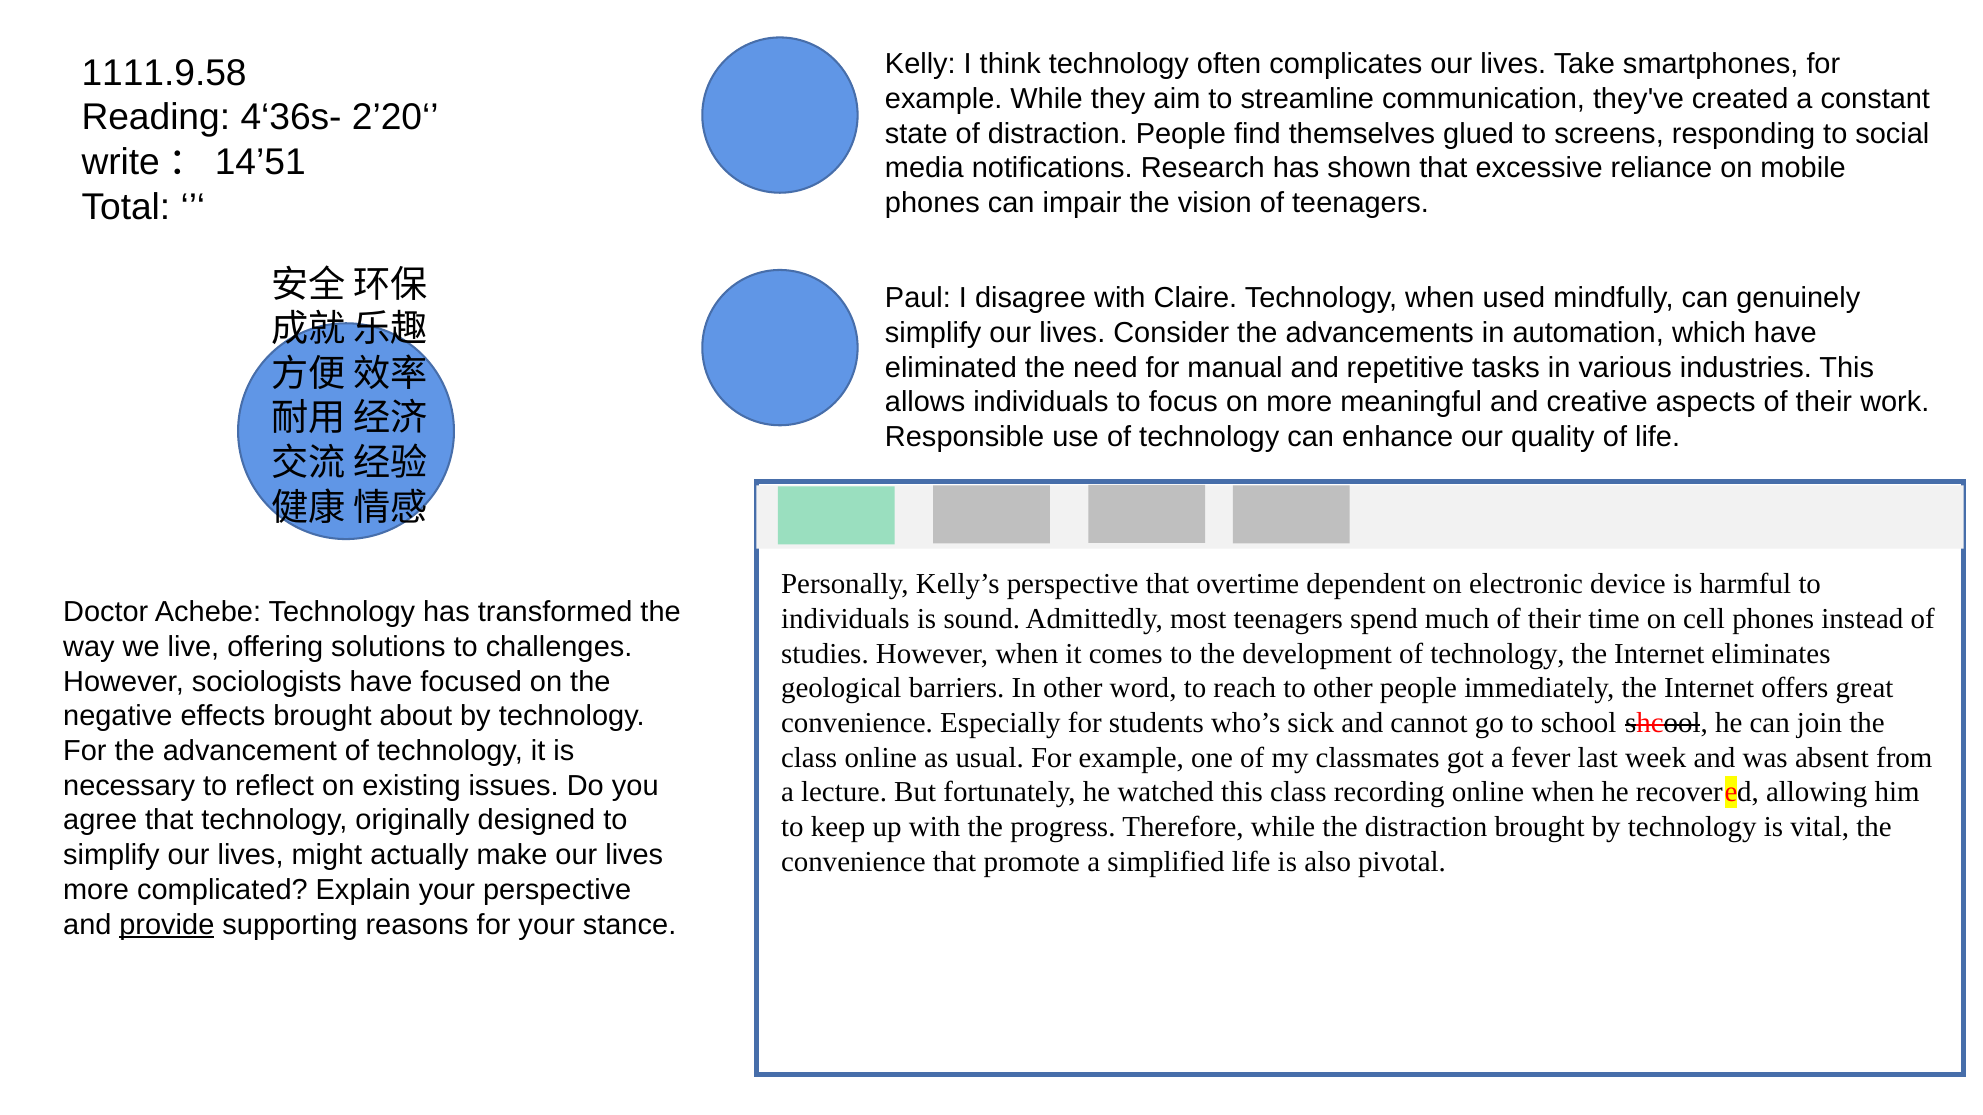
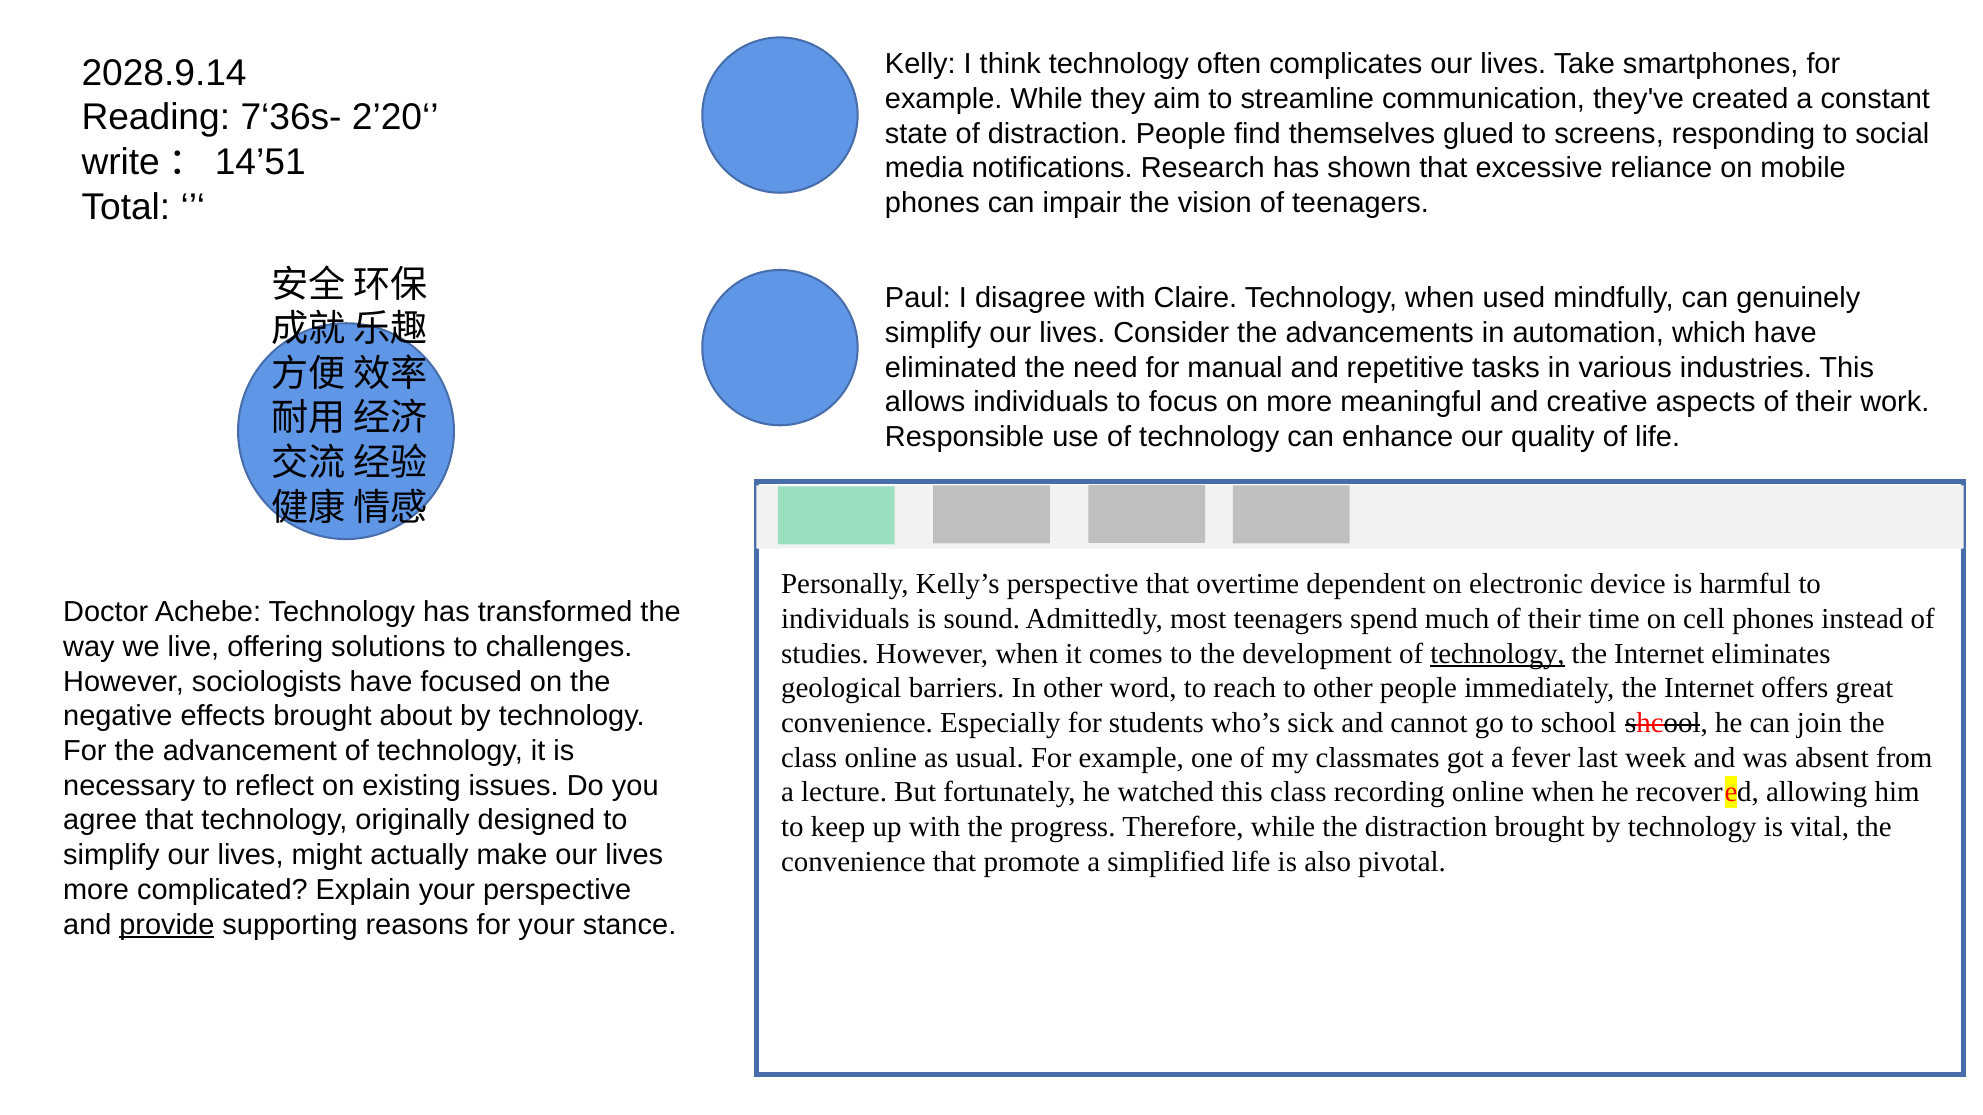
1111.9.58: 1111.9.58 -> 2028.9.14
4‘36s-: 4‘36s- -> 7‘36s-
technology at (1498, 654) underline: none -> present
